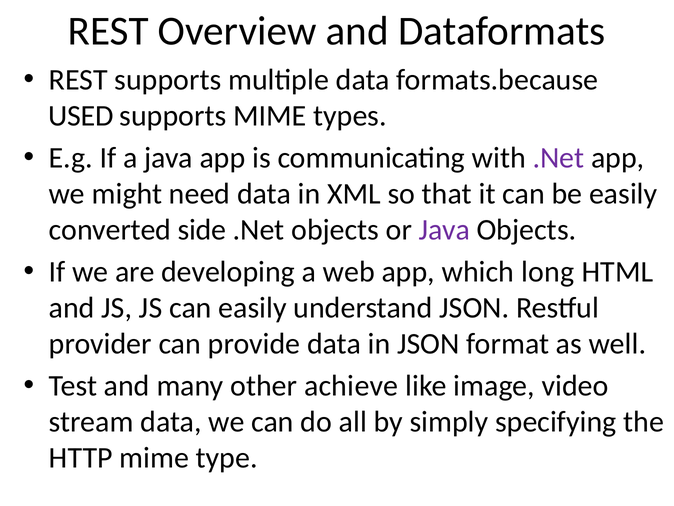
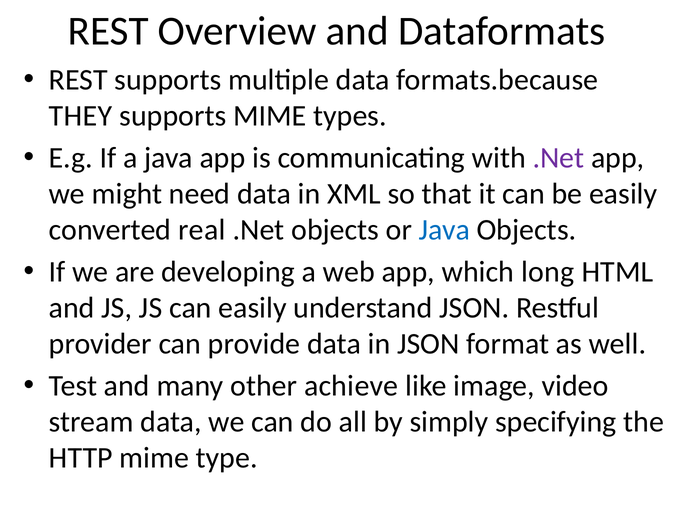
USED: USED -> THEY
side: side -> real
Java at (445, 230) colour: purple -> blue
